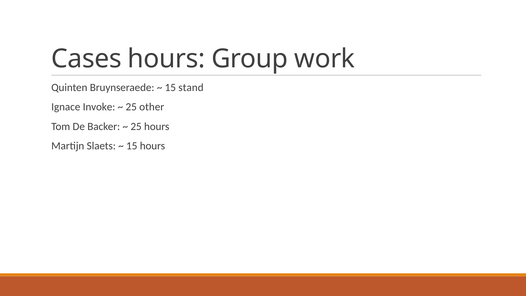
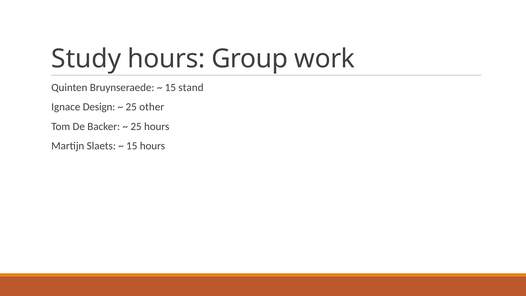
Cases: Cases -> Study
Invoke: Invoke -> Design
